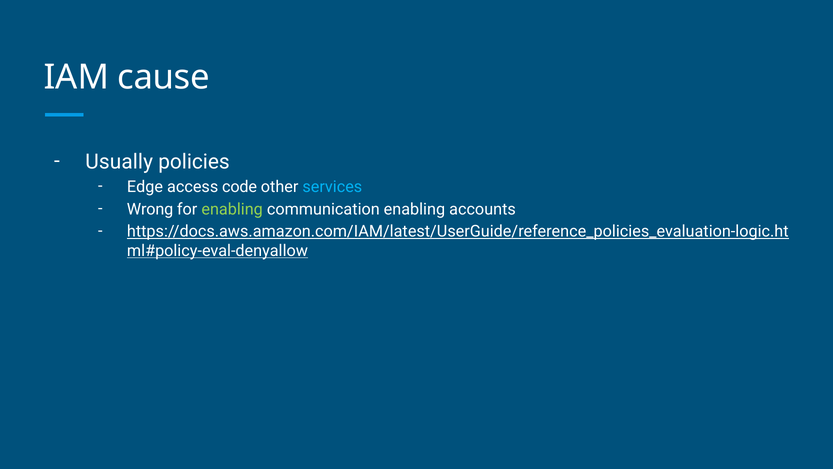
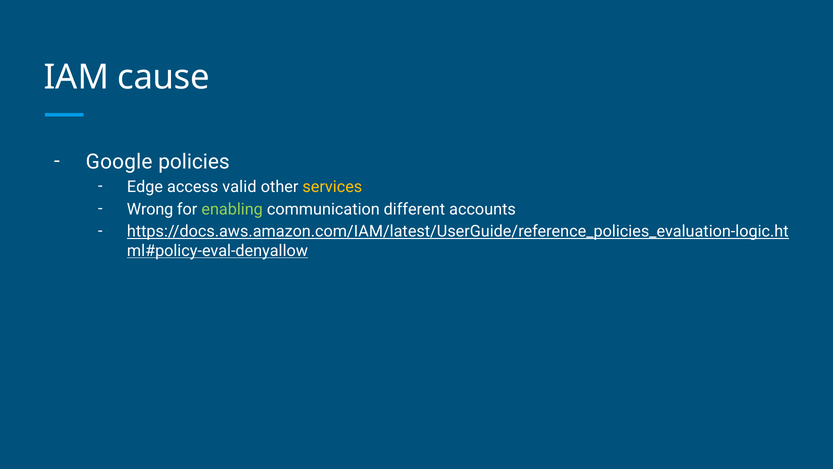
Usually: Usually -> Google
code: code -> valid
services colour: light blue -> yellow
communication enabling: enabling -> different
